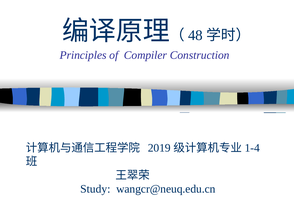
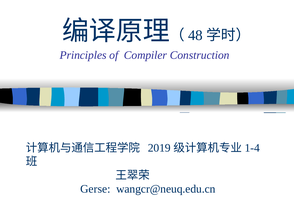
Study: Study -> Gerse
